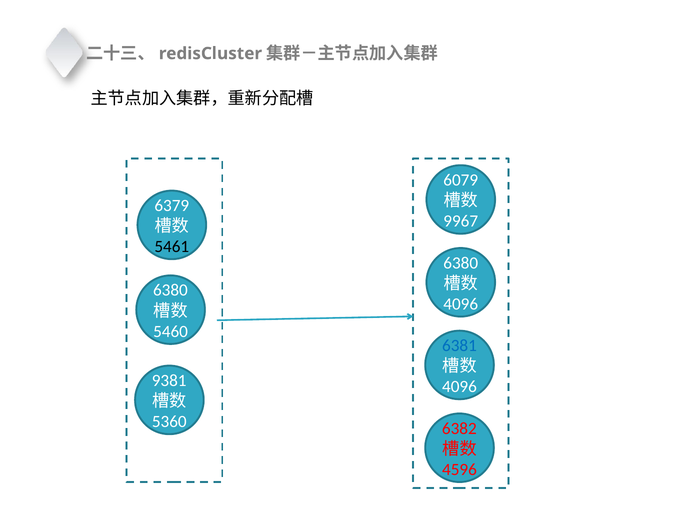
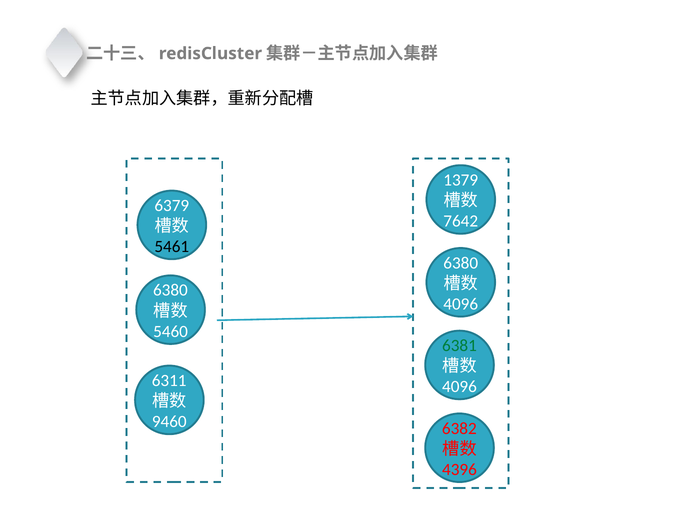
6079: 6079 -> 1379
9967: 9967 -> 7642
6381 colour: blue -> green
9381: 9381 -> 6311
5360: 5360 -> 9460
4596: 4596 -> 4396
